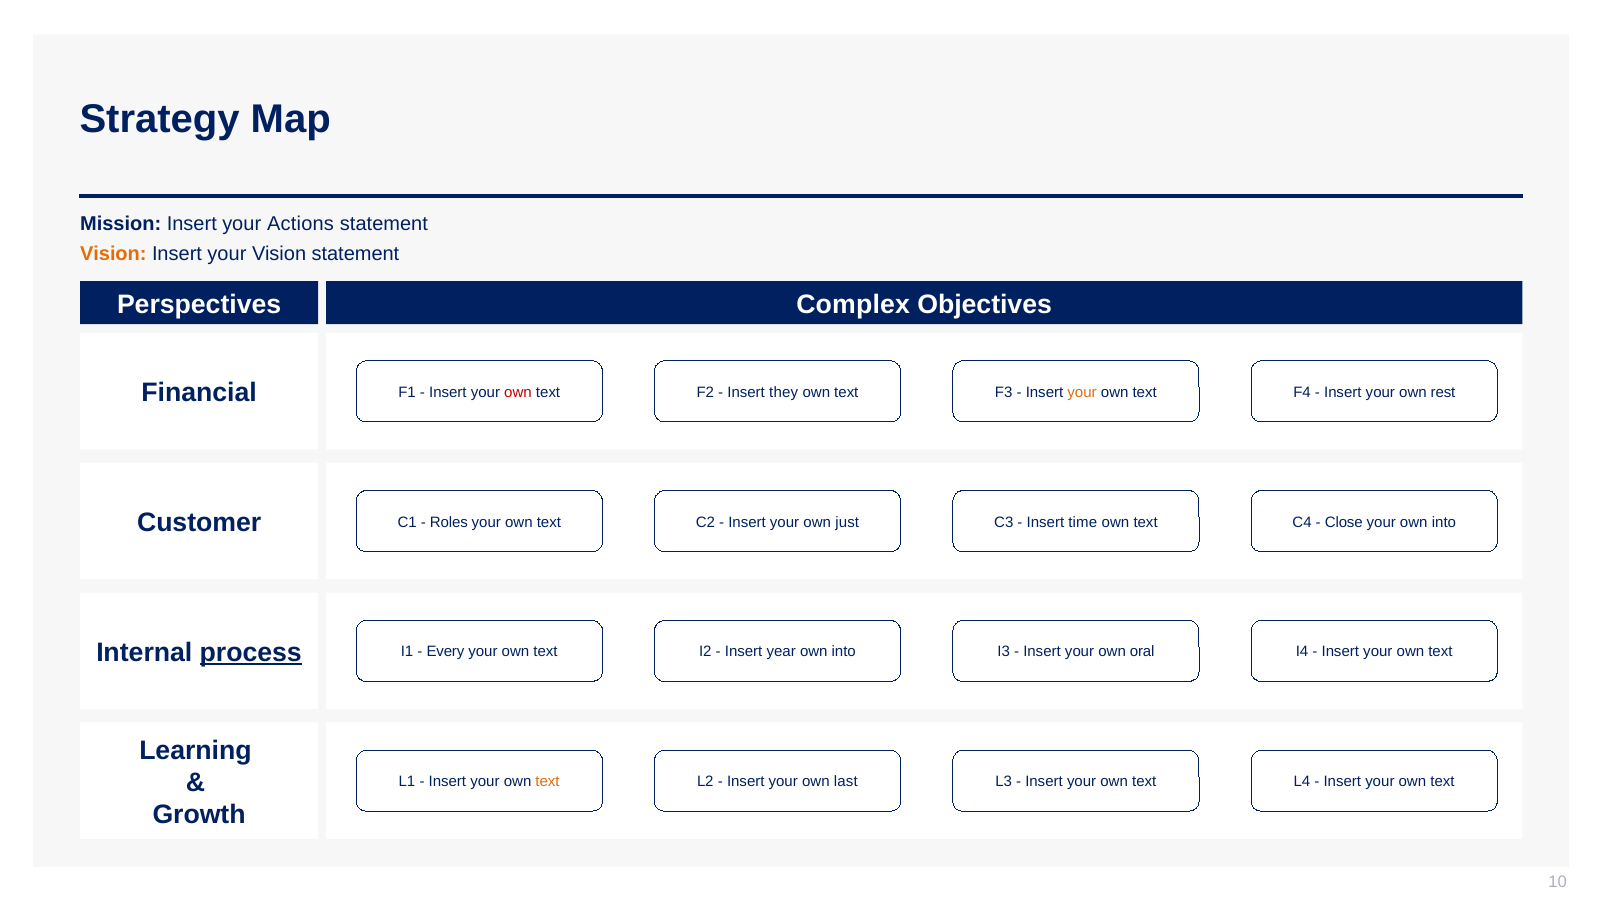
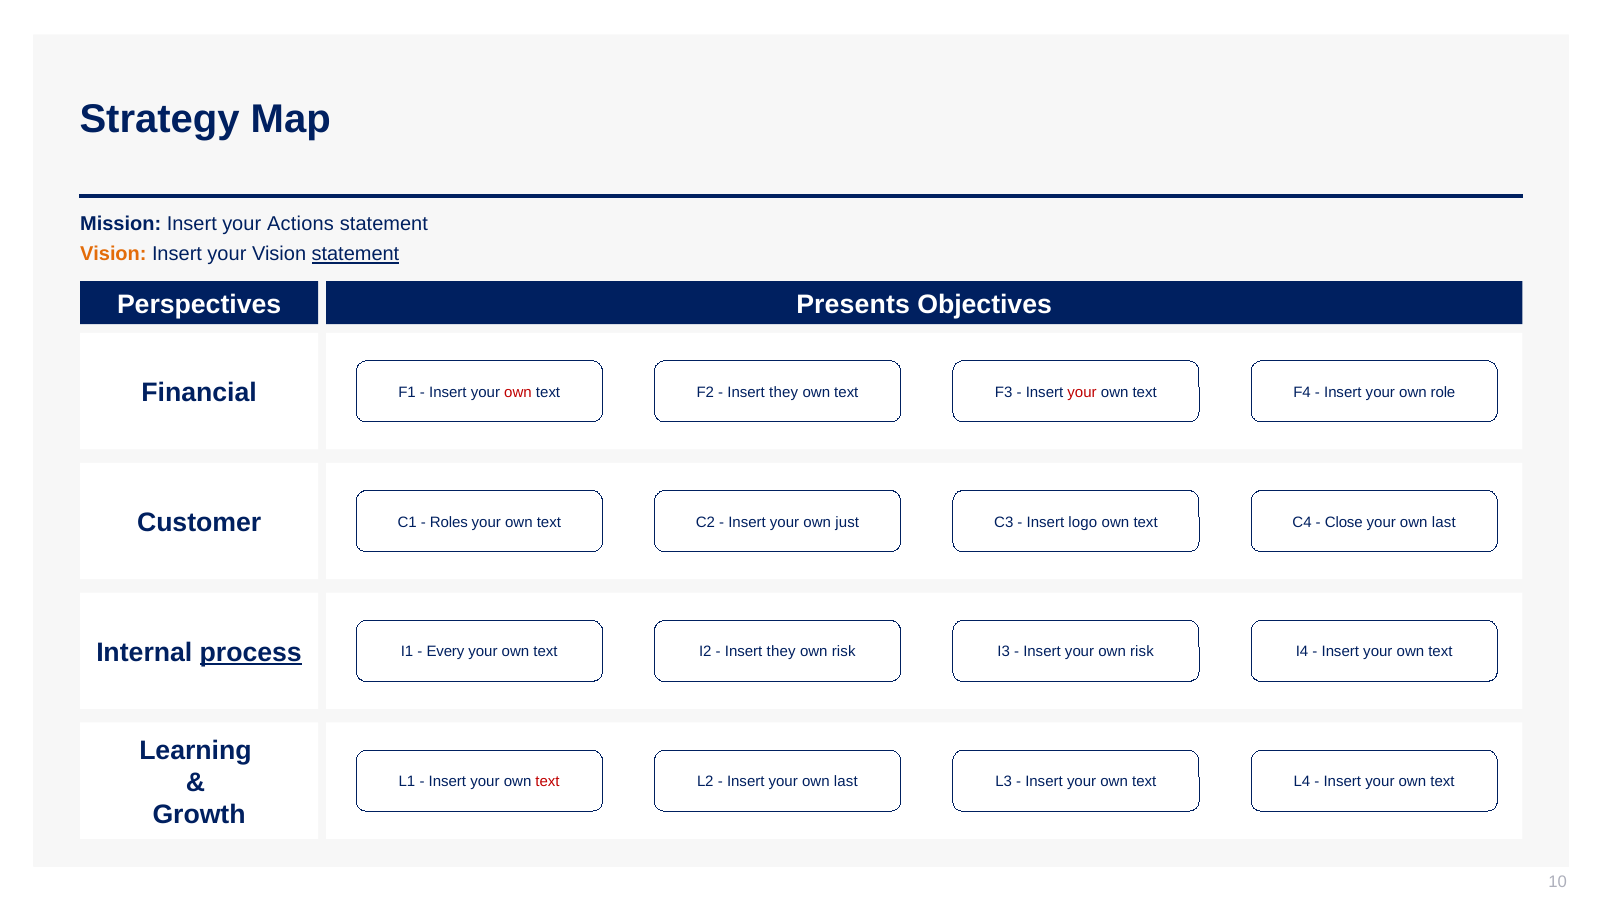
statement at (355, 254) underline: none -> present
Complex: Complex -> Presents
your at (1082, 392) colour: orange -> red
rest: rest -> role
time: time -> logo
into at (1444, 522): into -> last
year at (781, 652): year -> they
into at (844, 652): into -> risk
your own oral: oral -> risk
text at (548, 782) colour: orange -> red
